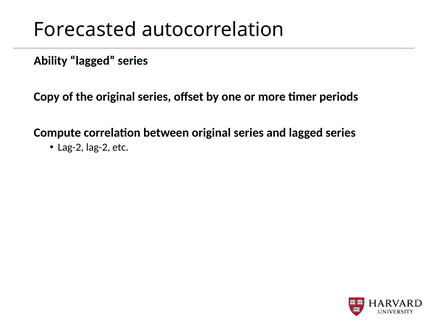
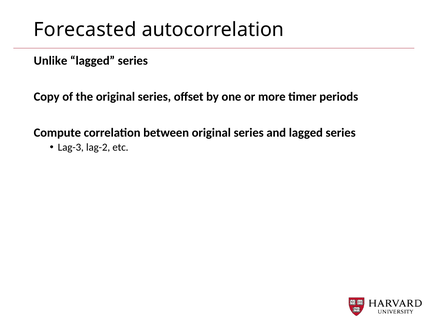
Ability: Ability -> Unlike
Lag-2 at (71, 147): Lag-2 -> Lag-3
